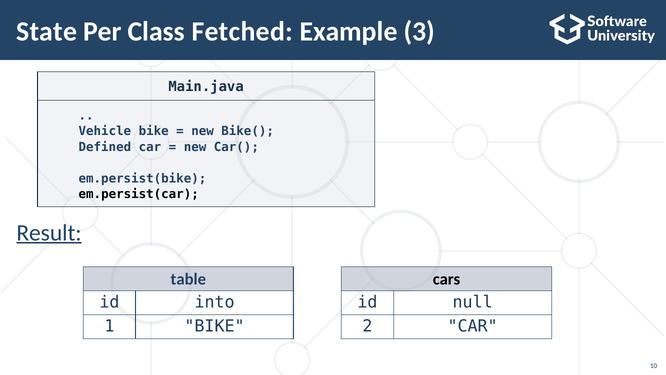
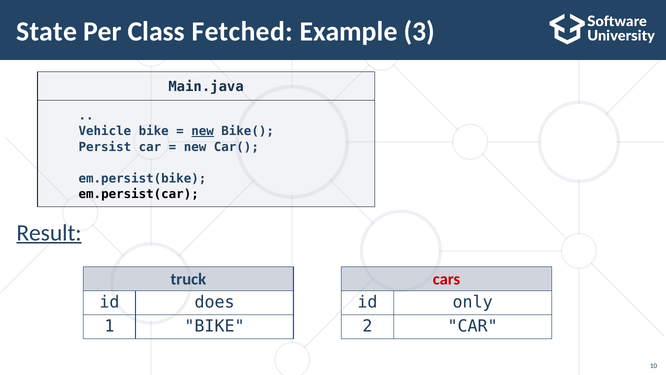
new at (203, 131) underline: none -> present
Defined: Defined -> Persist
table: table -> truck
cars colour: black -> red
into: into -> does
null: null -> only
